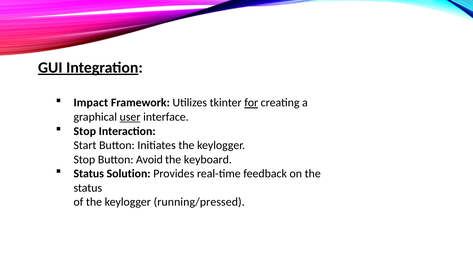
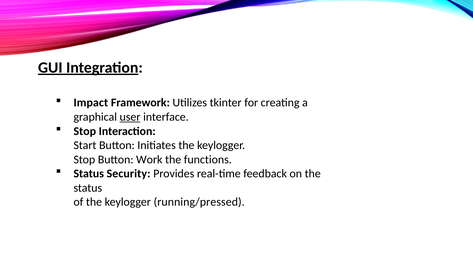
for underline: present -> none
Avoid: Avoid -> Work
keyboard: keyboard -> functions
Solution: Solution -> Security
